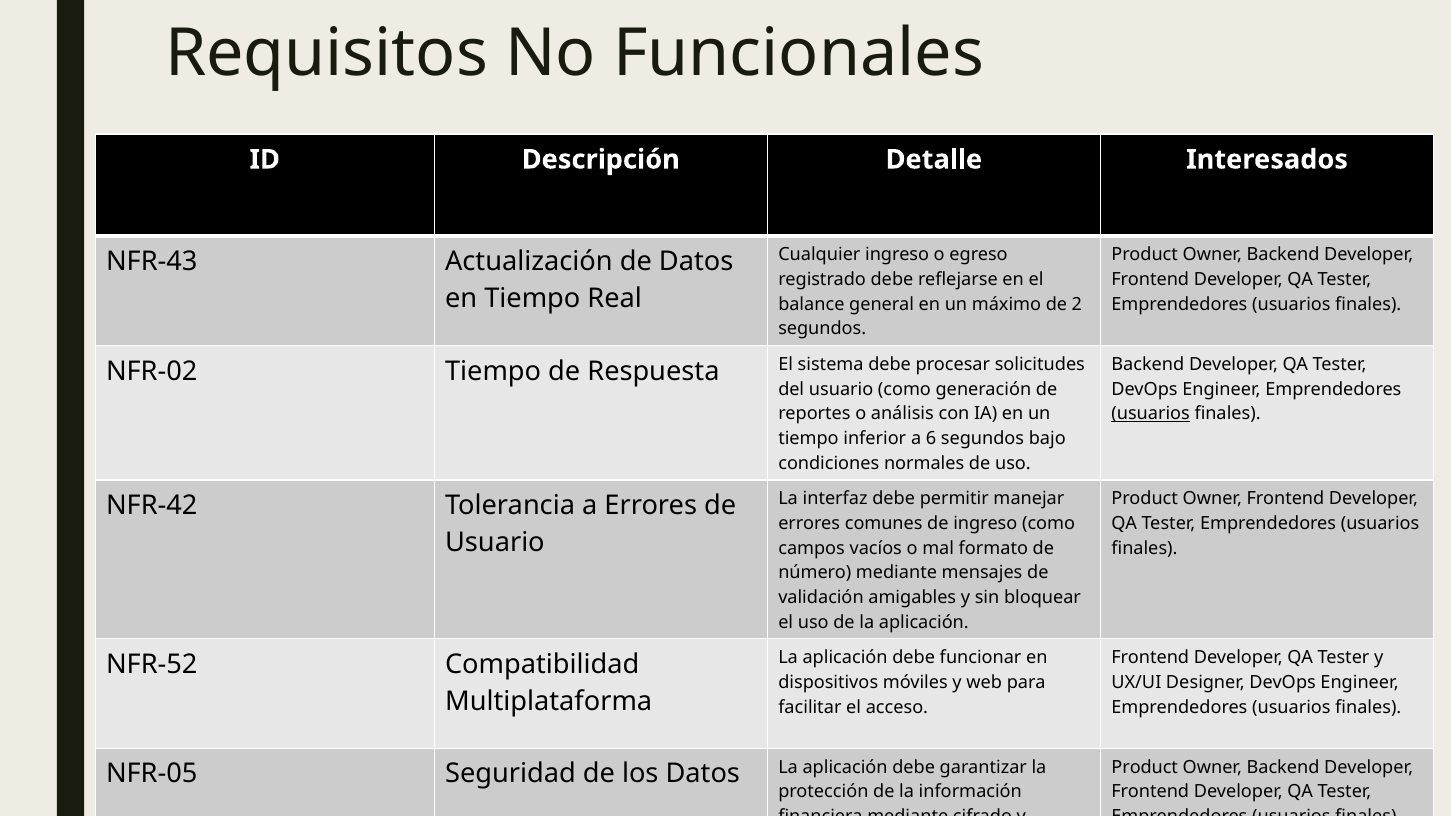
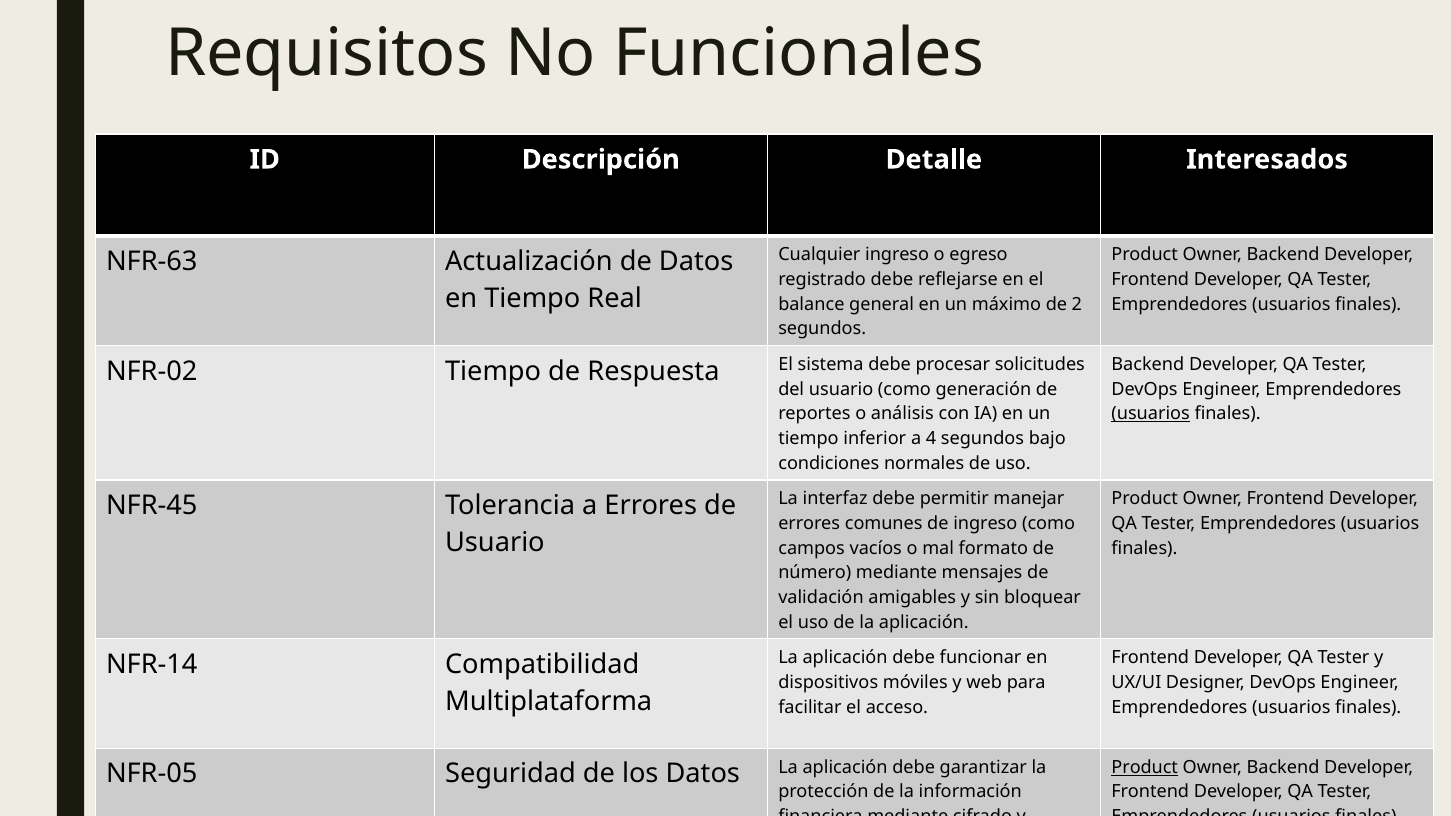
NFR-43: NFR-43 -> NFR-63
6: 6 -> 4
NFR-42: NFR-42 -> NFR-45
NFR-52: NFR-52 -> NFR-14
Product at (1145, 767) underline: none -> present
